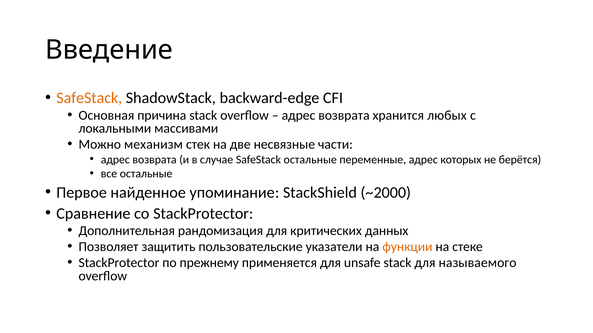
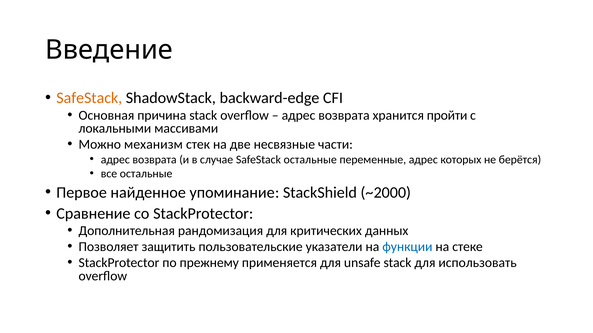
любых: любых -> пройти
функции colour: orange -> blue
называемого: называемого -> использовать
